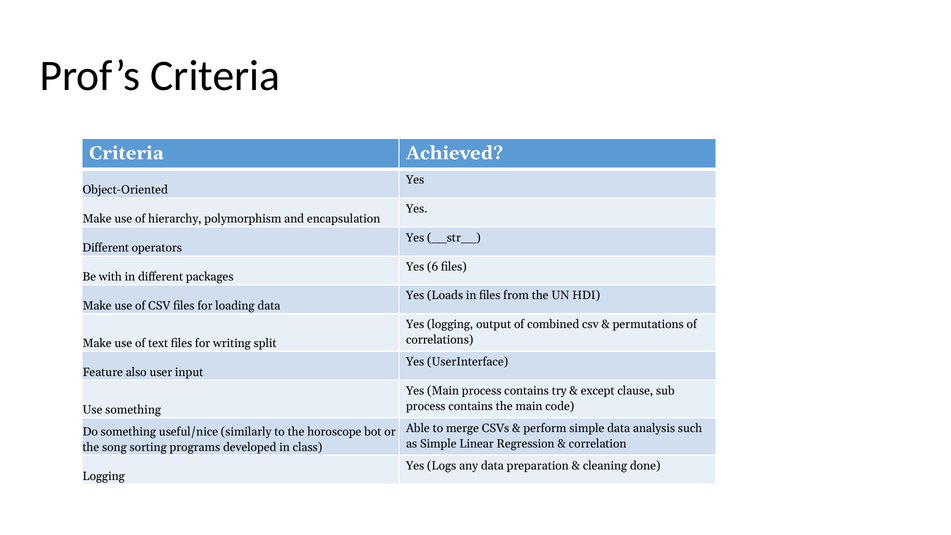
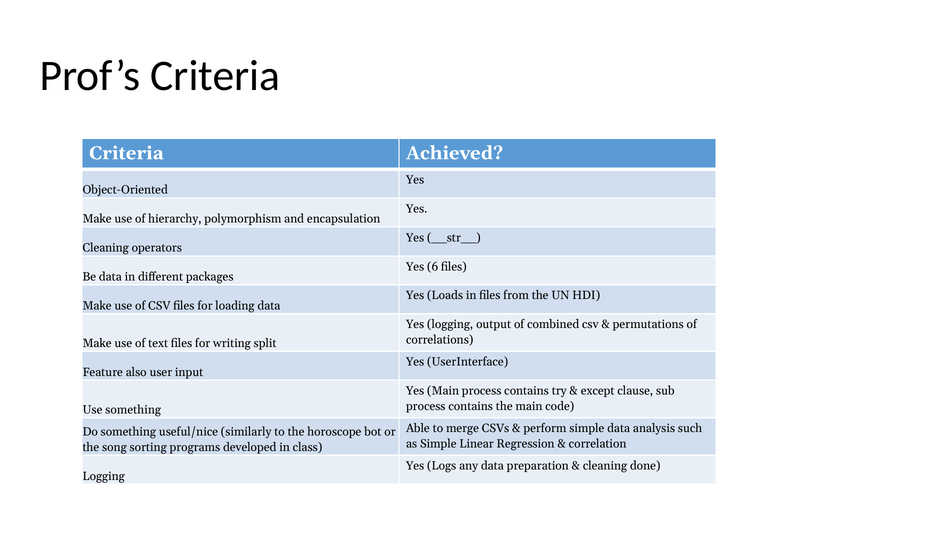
Different at (106, 248): Different -> Cleaning
Be with: with -> data
